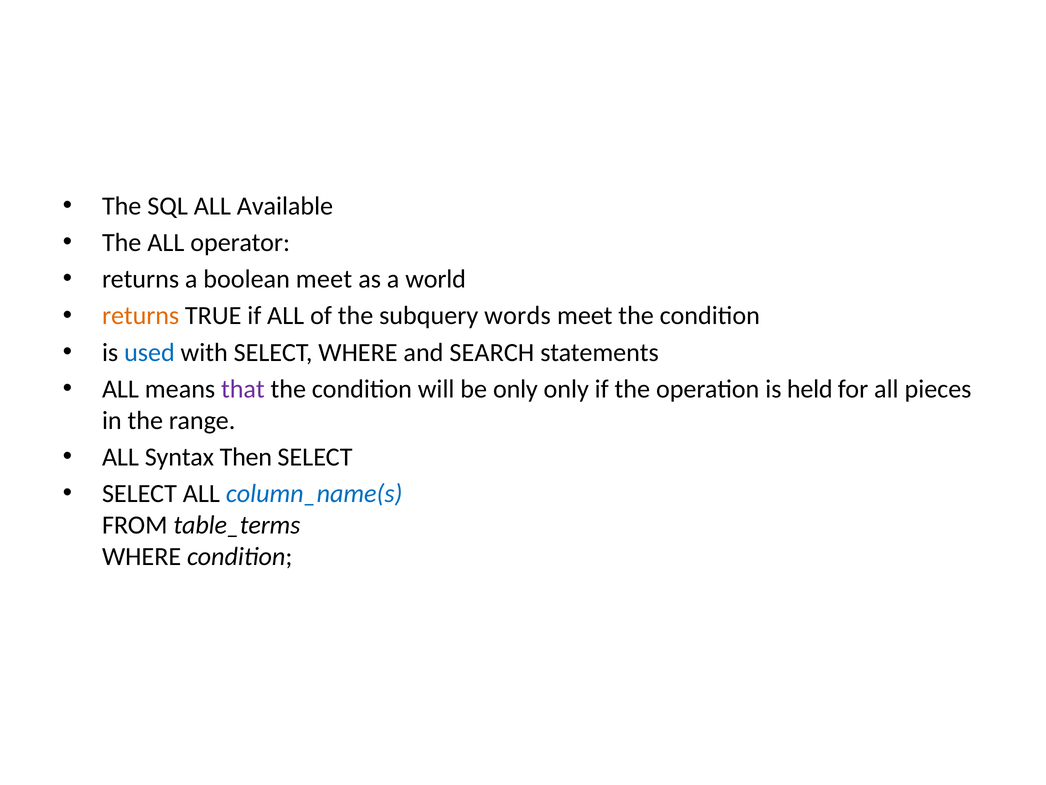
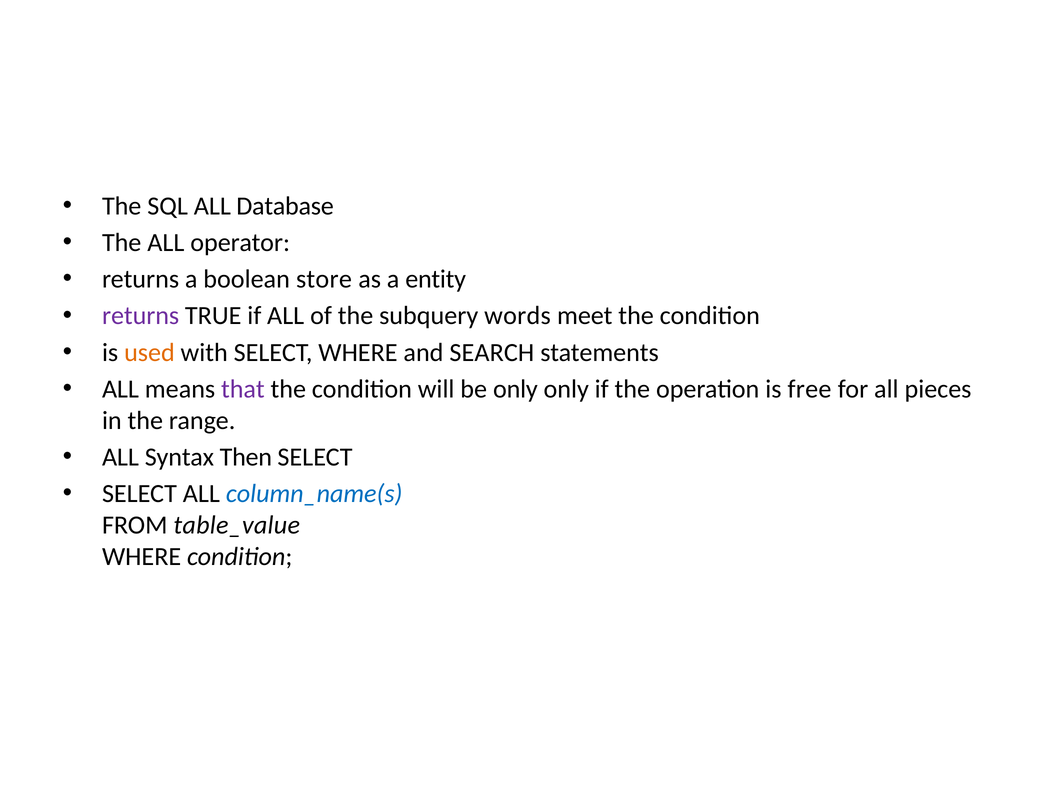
Available: Available -> Database
boolean meet: meet -> store
world: world -> entity
returns at (141, 316) colour: orange -> purple
used colour: blue -> orange
held: held -> free
table_terms: table_terms -> table_value
